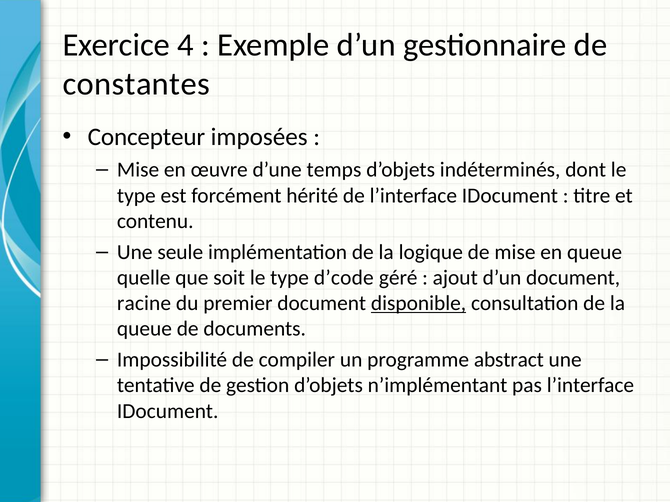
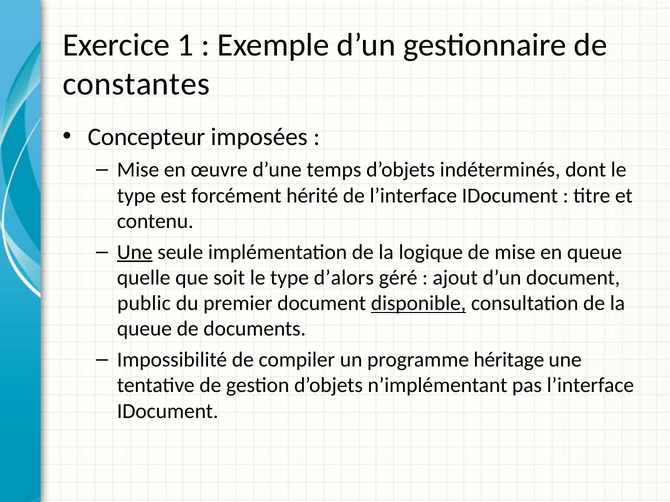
4: 4 -> 1
Une at (135, 252) underline: none -> present
d’code: d’code -> d’alors
racine: racine -> public
abstract: abstract -> héritage
